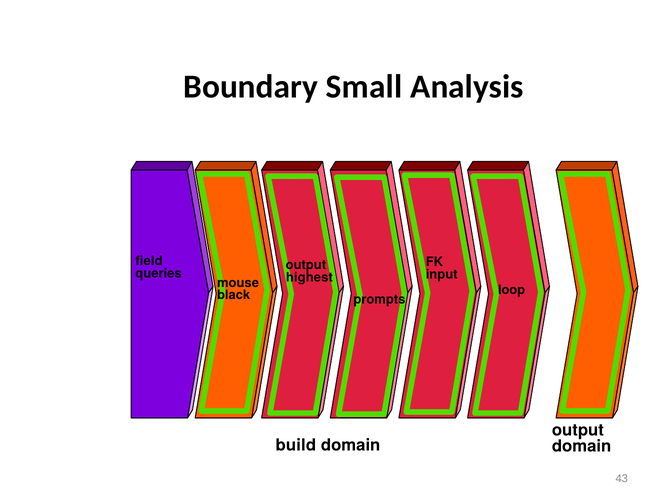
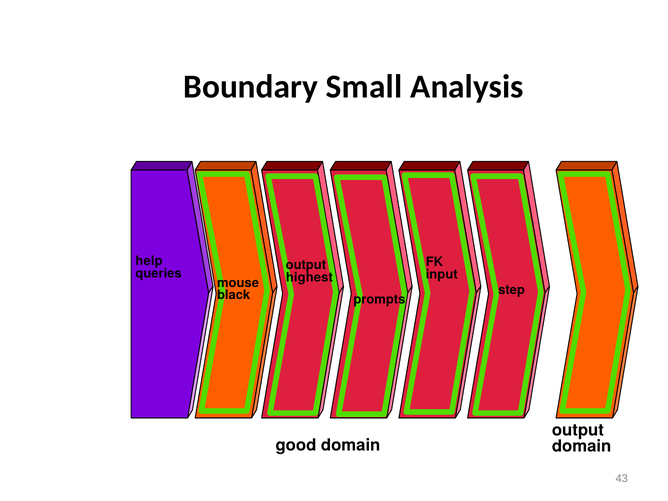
field: field -> help
loop: loop -> step
build: build -> good
